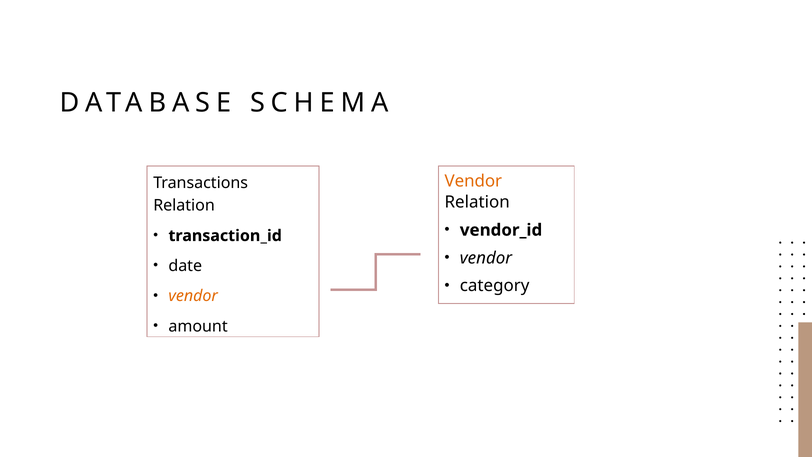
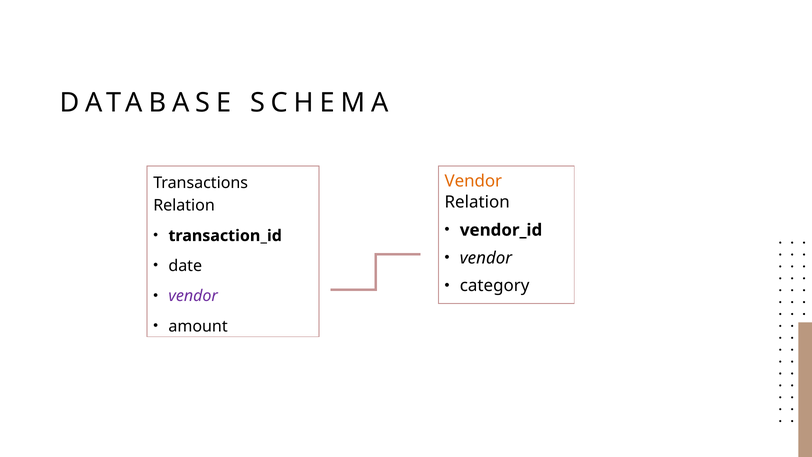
vendor at (193, 296) colour: orange -> purple
